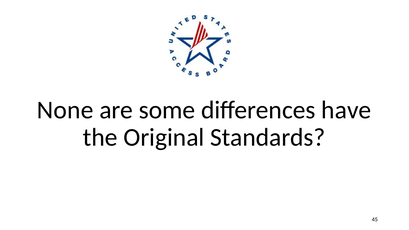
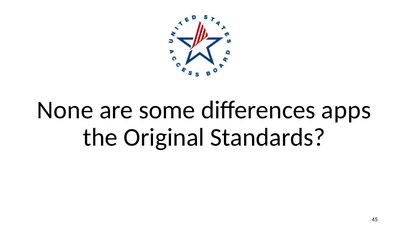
have: have -> apps
